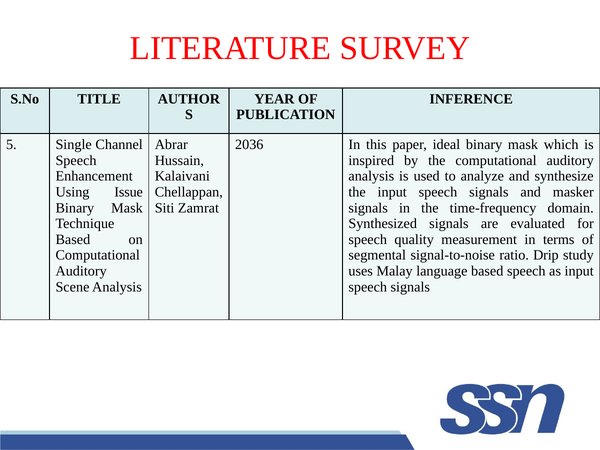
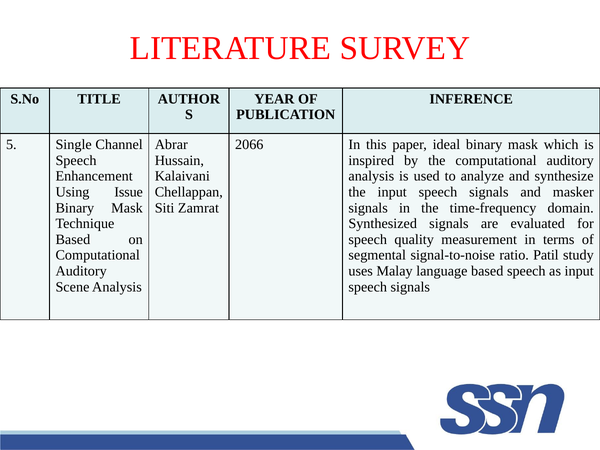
2036: 2036 -> 2066
Drip: Drip -> Patil
